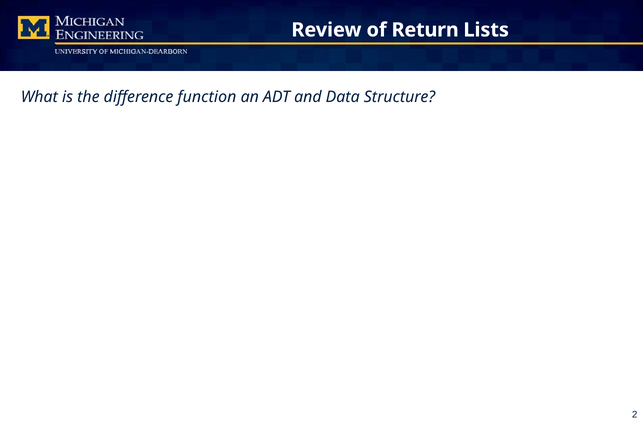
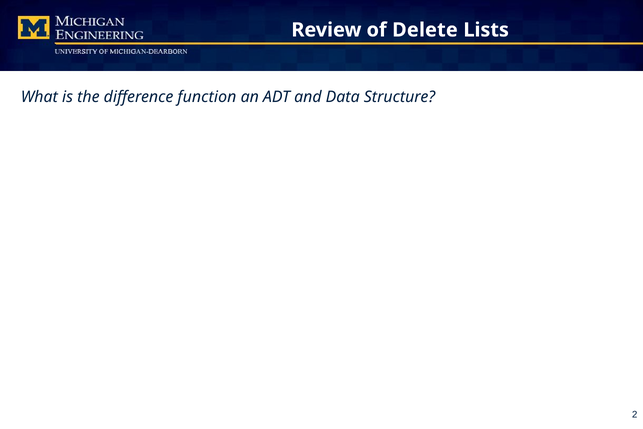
Return: Return -> Delete
